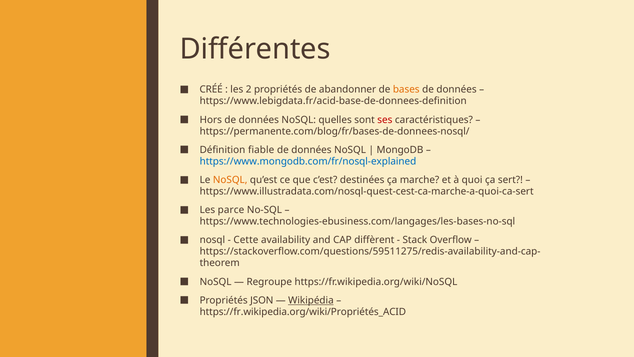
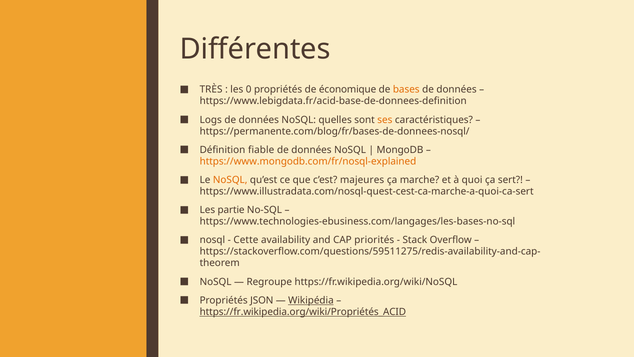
CRÉÉ: CRÉÉ -> TRÈS
2: 2 -> 0
abandonner: abandonner -> économique
Hors: Hors -> Logs
ses colour: red -> orange
https://www.mongodb.com/fr/nosql-explained colour: blue -> orange
destinées: destinées -> majeures
parce: parce -> partie
diffèrent: diffèrent -> priorités
https://fr.wikipedia.org/wiki/Propriétés_ACID underline: none -> present
